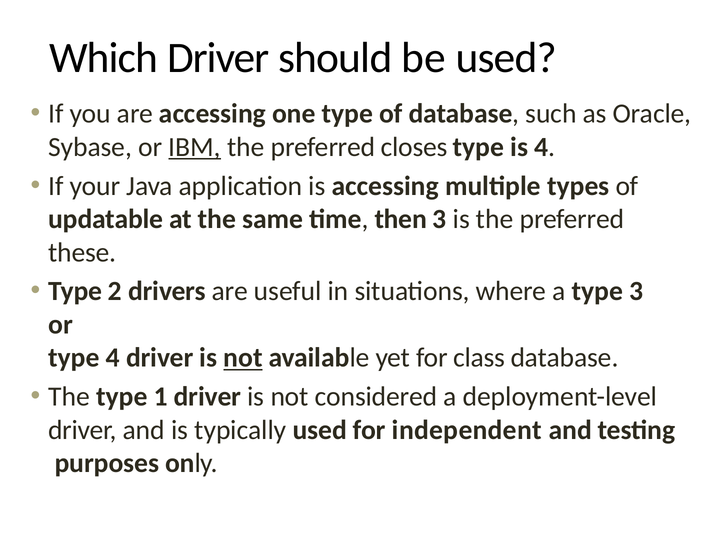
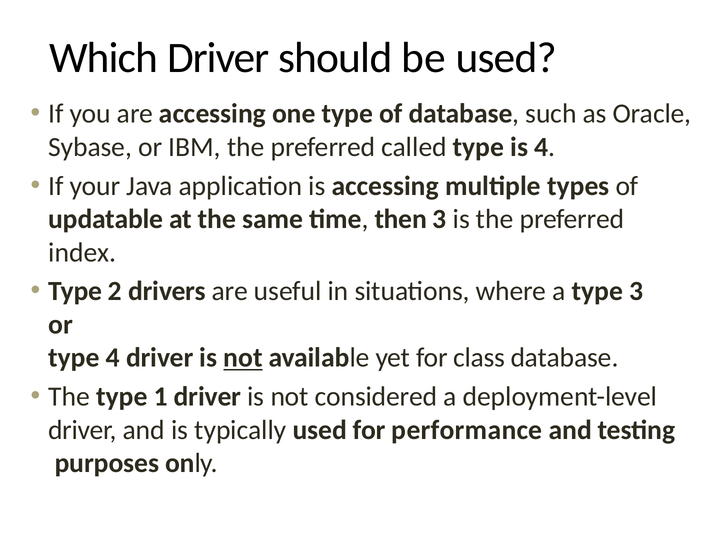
IBM underline: present -> none
closes: closes -> called
these: these -> index
independent: independent -> performance
